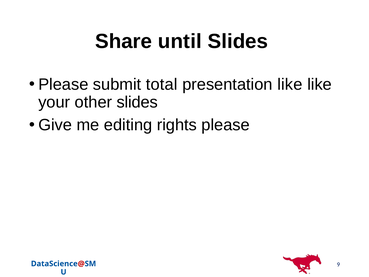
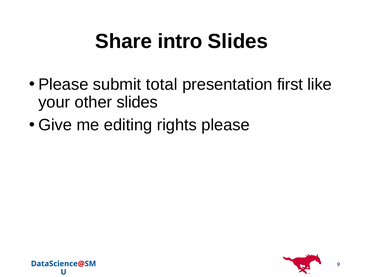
until: until -> intro
presentation like: like -> first
